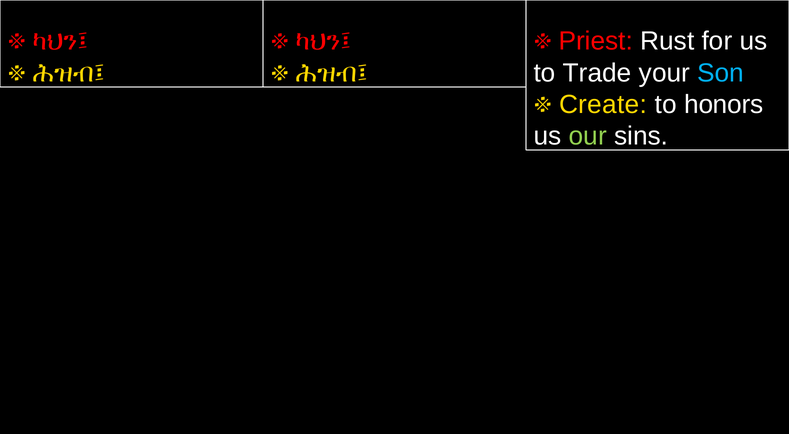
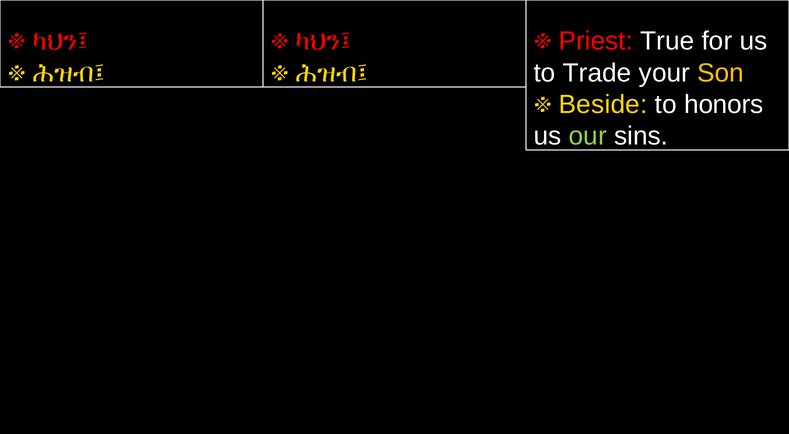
Rust: Rust -> True
Son colour: light blue -> yellow
Create: Create -> Beside
